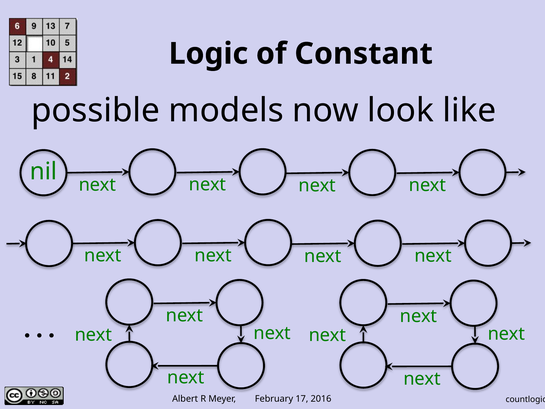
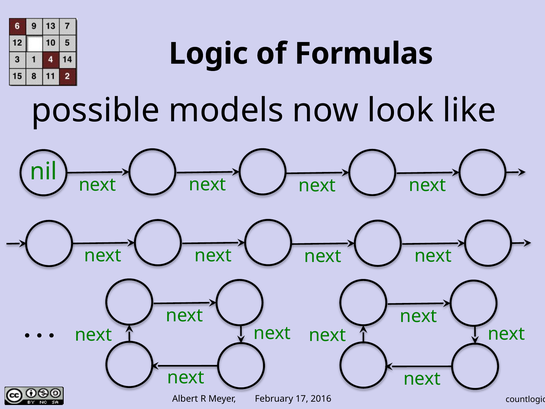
Constant: Constant -> Formulas
